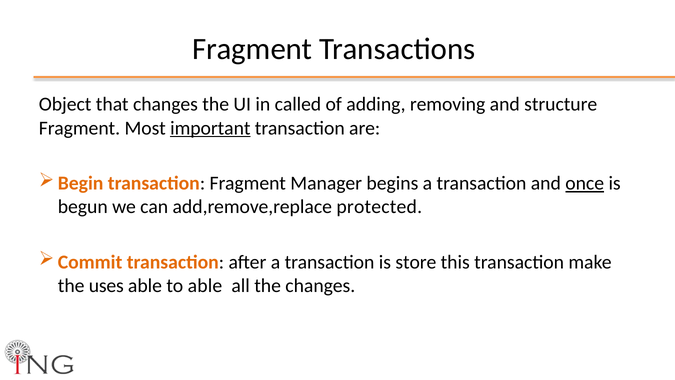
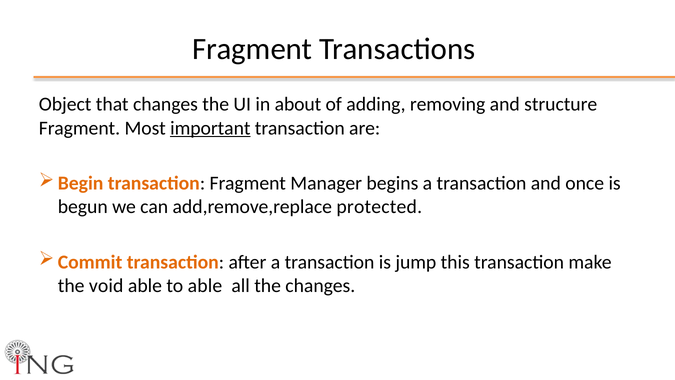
called: called -> about
once underline: present -> none
store: store -> jump
uses: uses -> void
